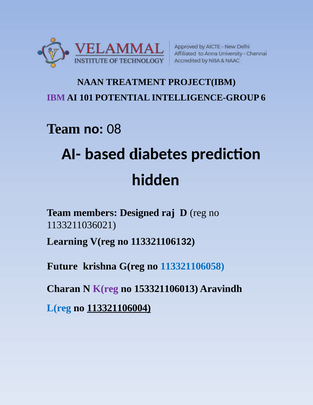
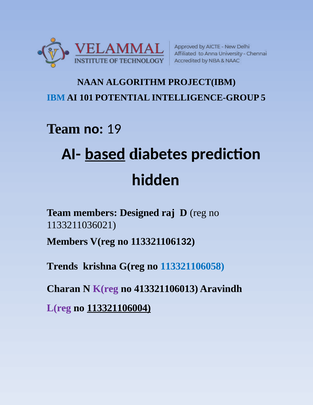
TREATMENT: TREATMENT -> ALGORITHM
IBM colour: purple -> blue
6: 6 -> 5
08: 08 -> 19
based underline: none -> present
Learning at (67, 242): Learning -> Members
Future: Future -> Trends
153321106013: 153321106013 -> 413321106013
L(reg colour: blue -> purple
